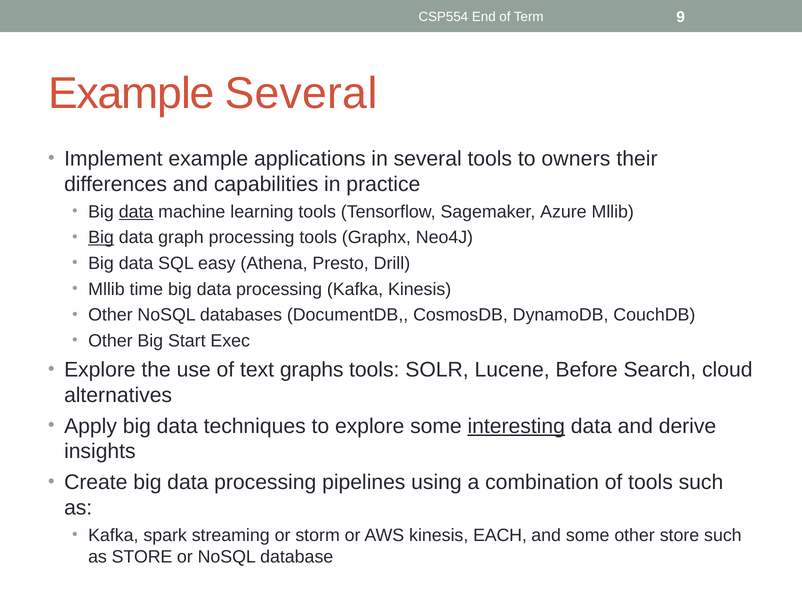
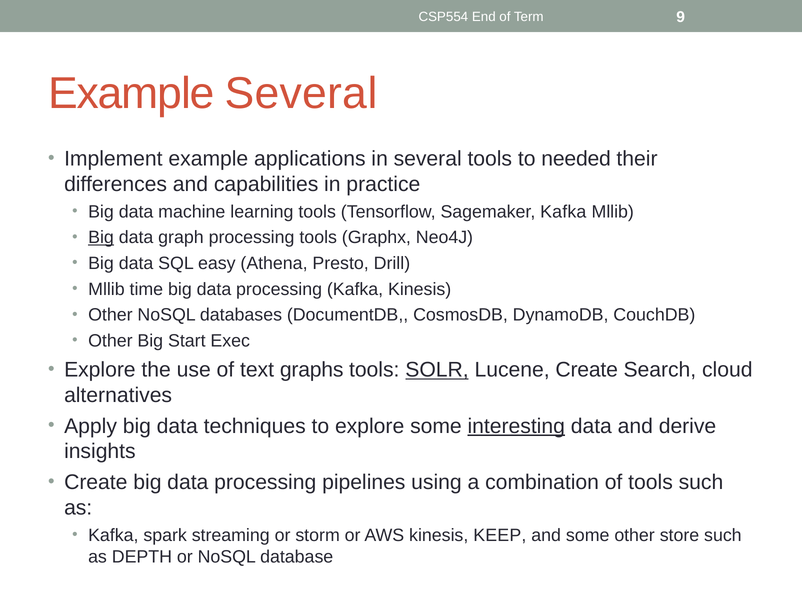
owners: owners -> needed
data at (136, 212) underline: present -> none
Sagemaker Azure: Azure -> Kafka
SOLR underline: none -> present
Lucene Before: Before -> Create
EACH: EACH -> KEEP
as STORE: STORE -> DEPTH
